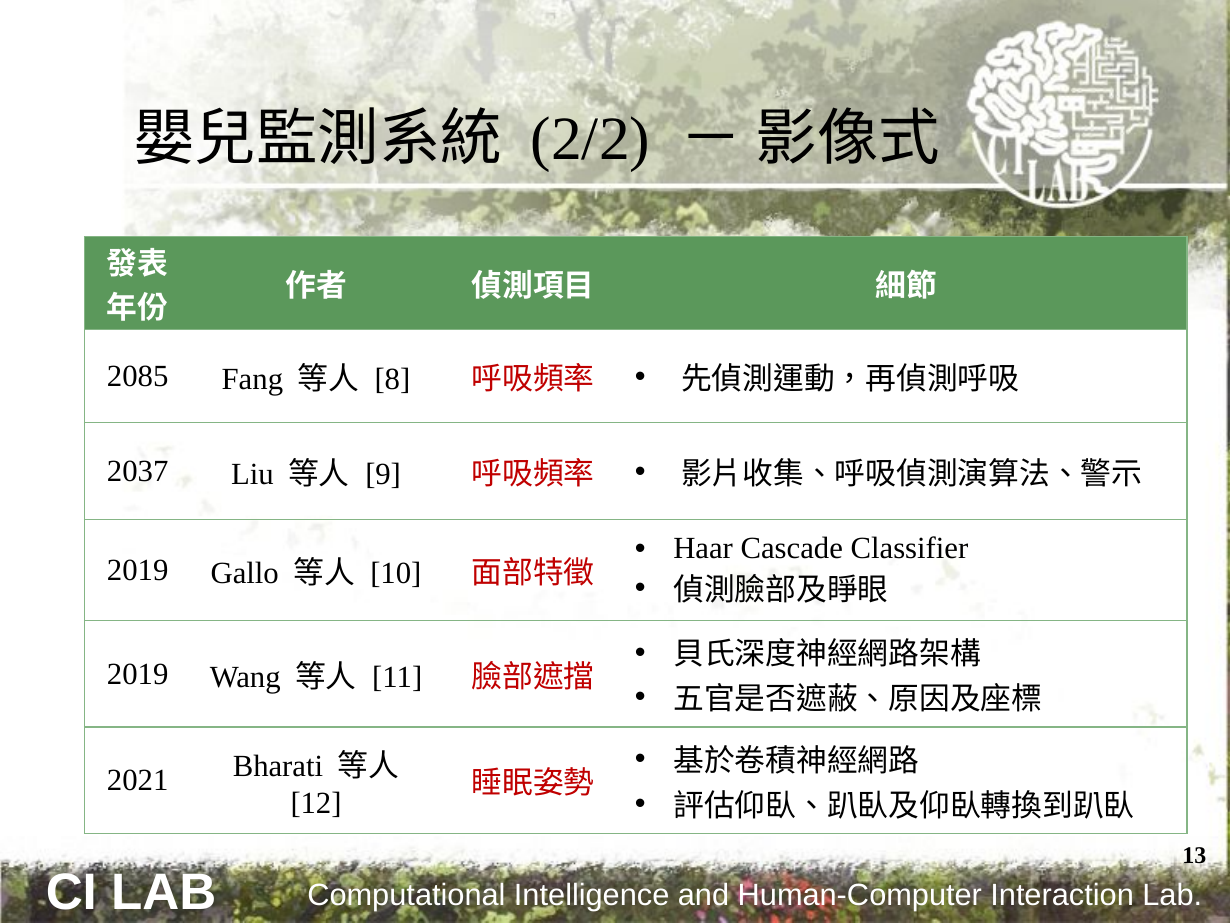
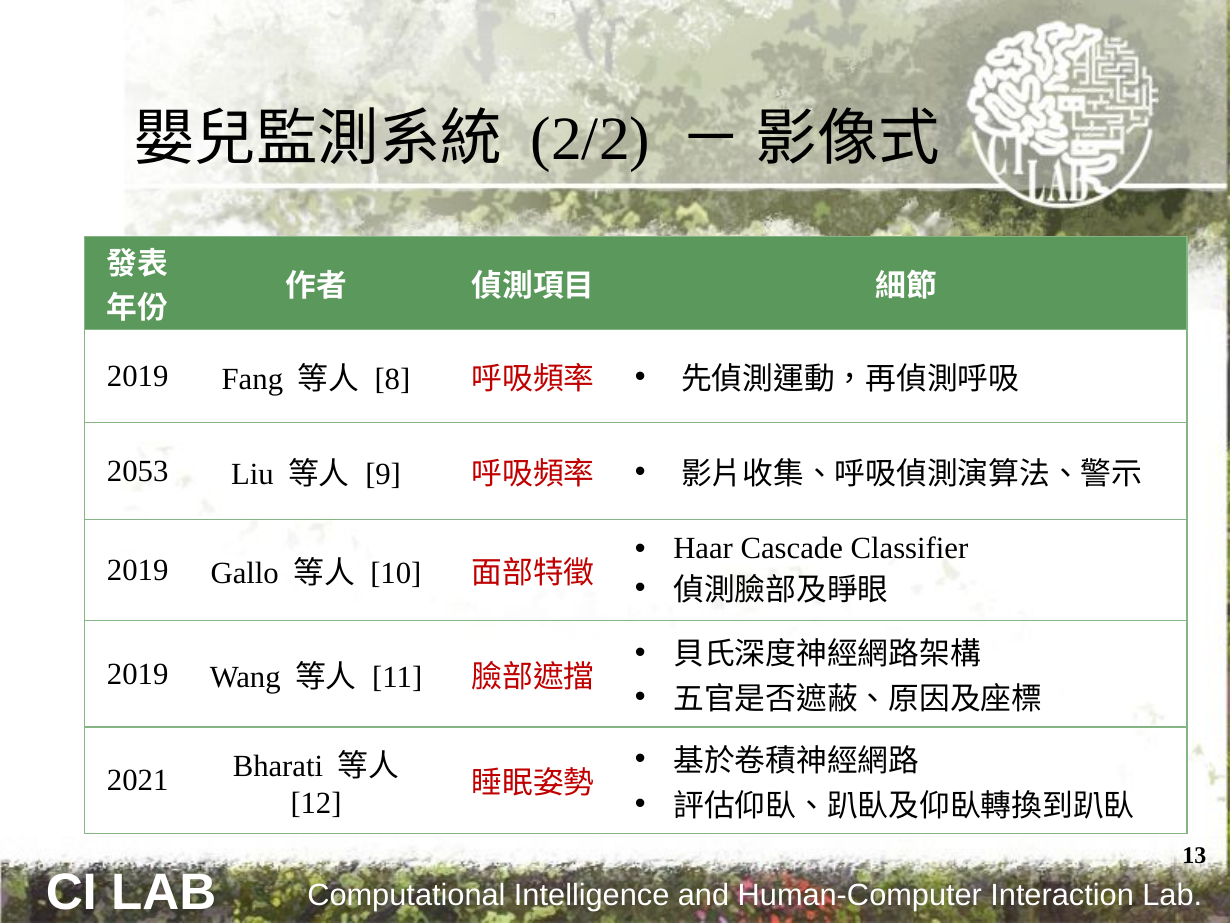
2085 at (138, 376): 2085 -> 2019
2037: 2037 -> 2053
